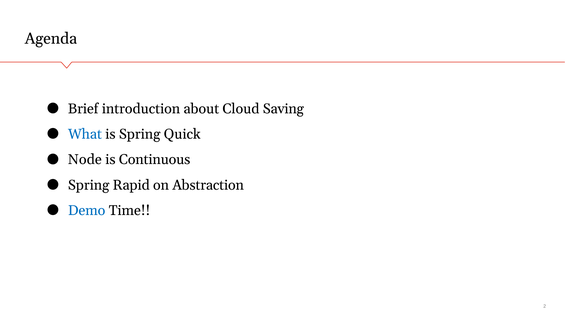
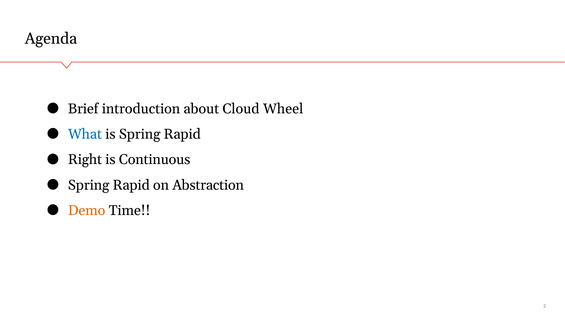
Saving: Saving -> Wheel
is Spring Quick: Quick -> Rapid
Node: Node -> Right
Demo colour: blue -> orange
